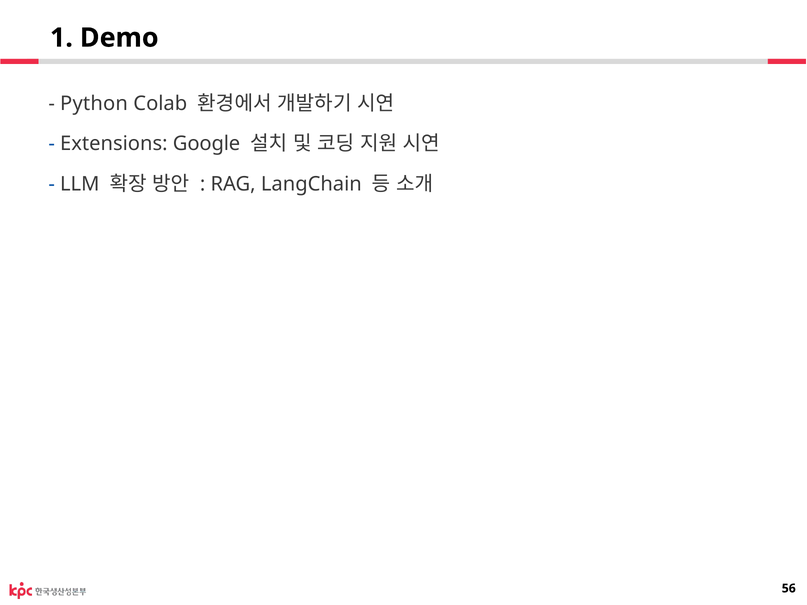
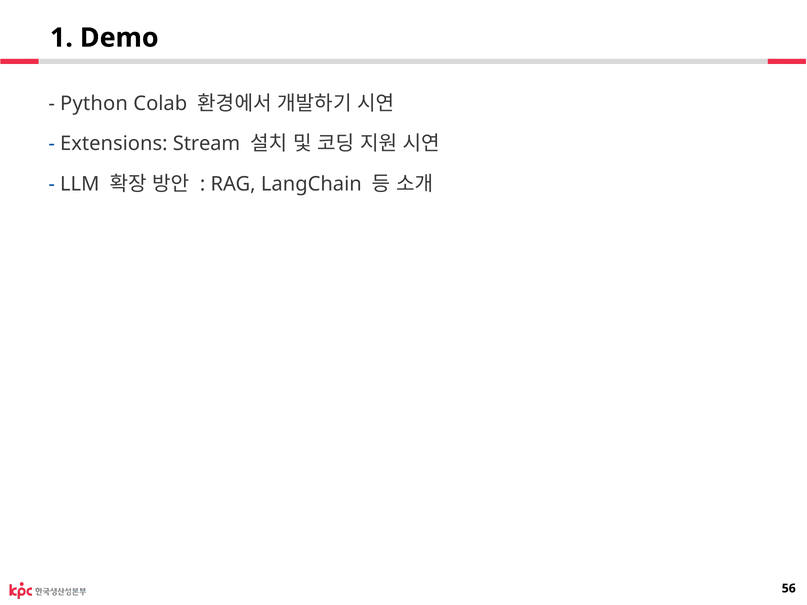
Google: Google -> Stream
